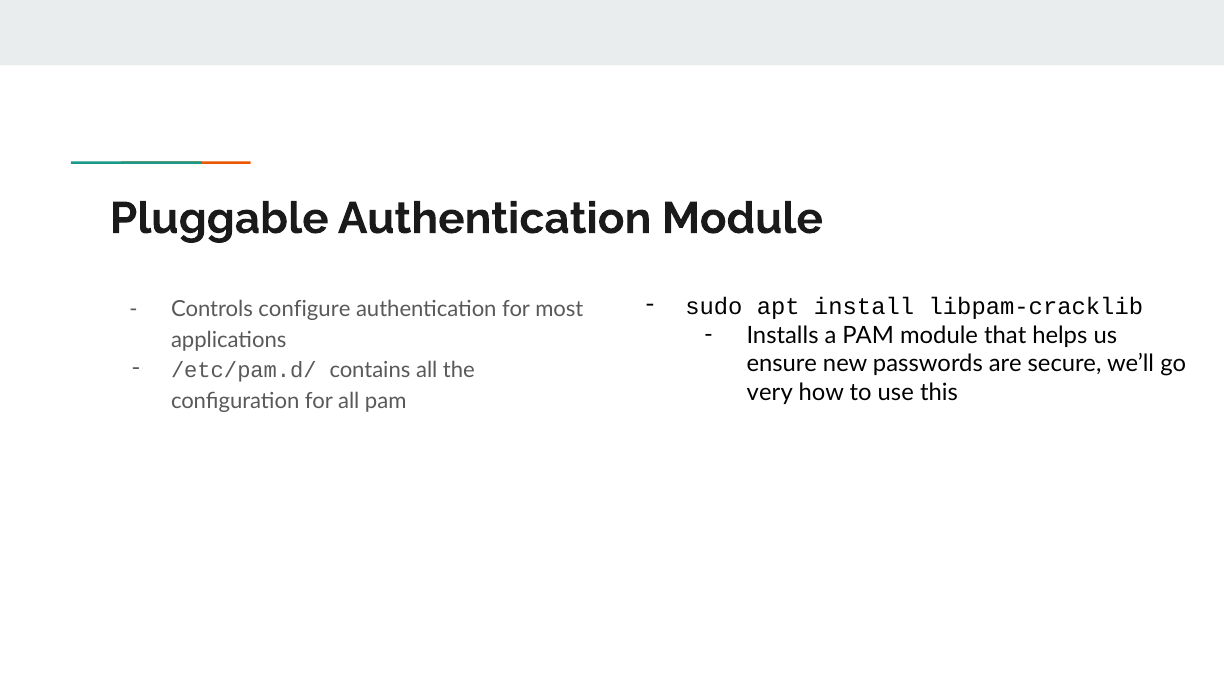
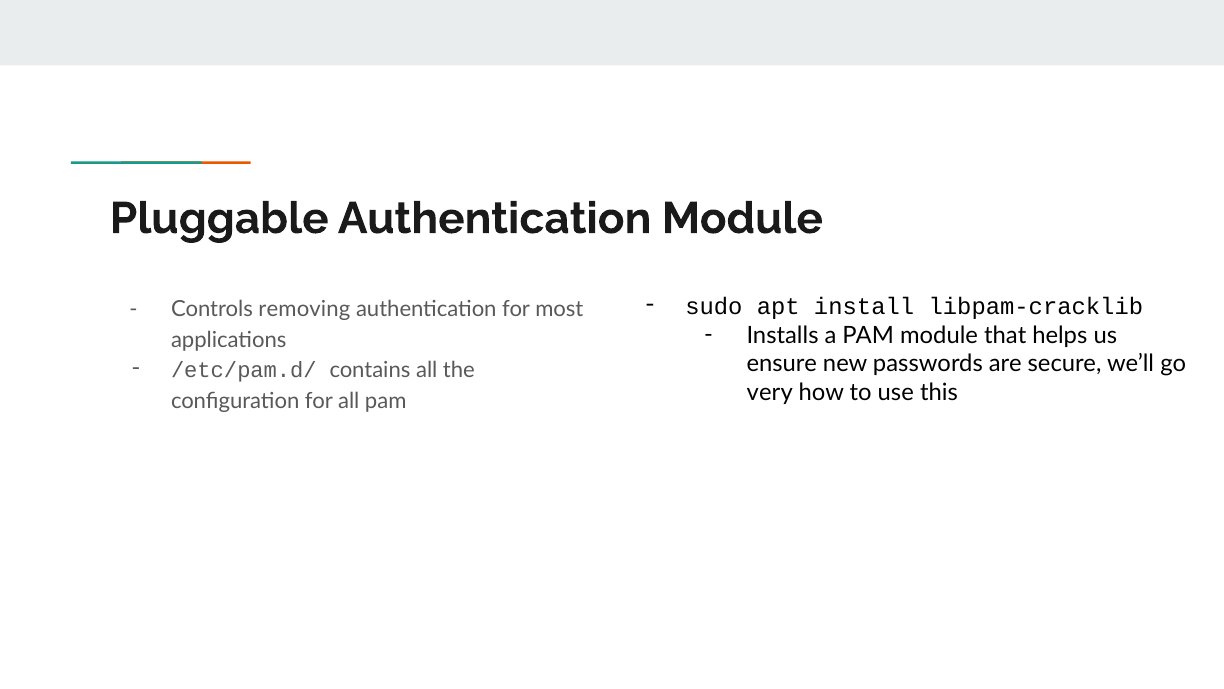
configure: configure -> removing
